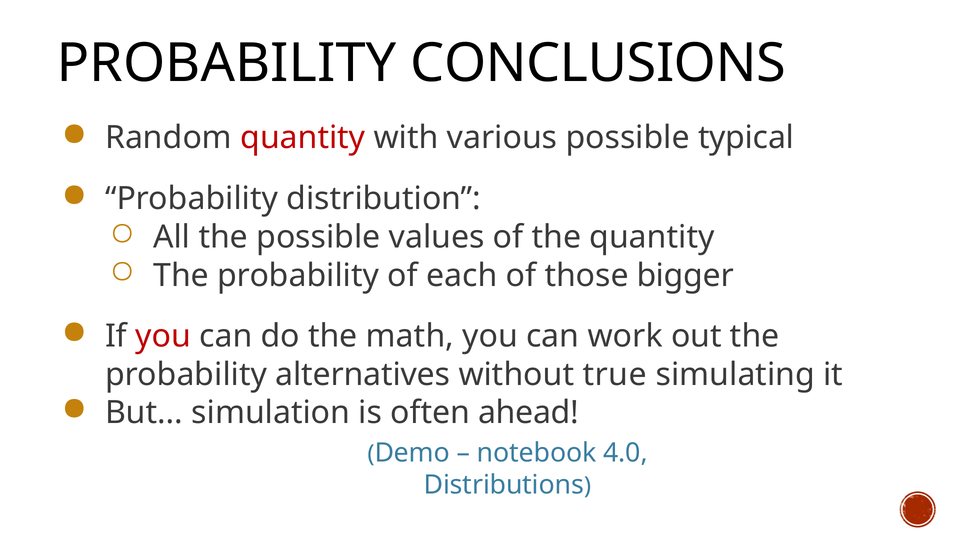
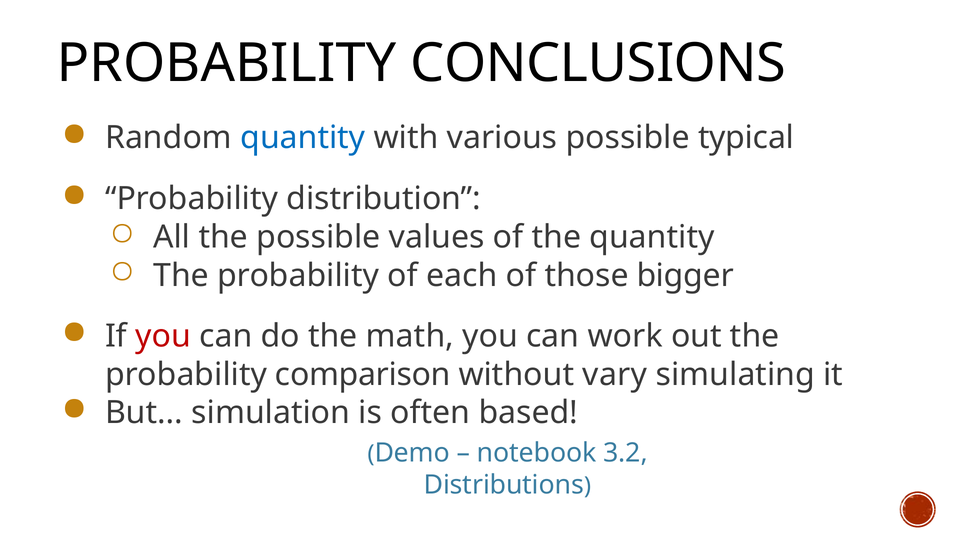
quantity at (303, 138) colour: red -> blue
alternatives: alternatives -> comparison
true: true -> vary
ahead: ahead -> based
4.0: 4.0 -> 3.2
